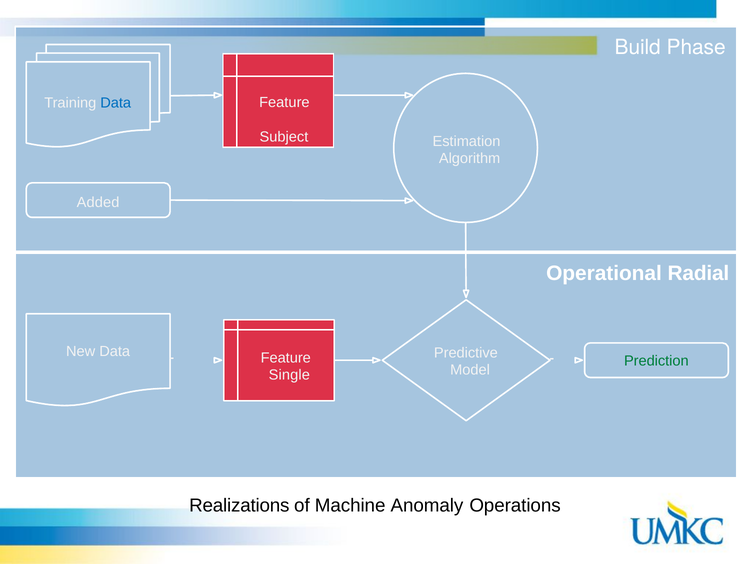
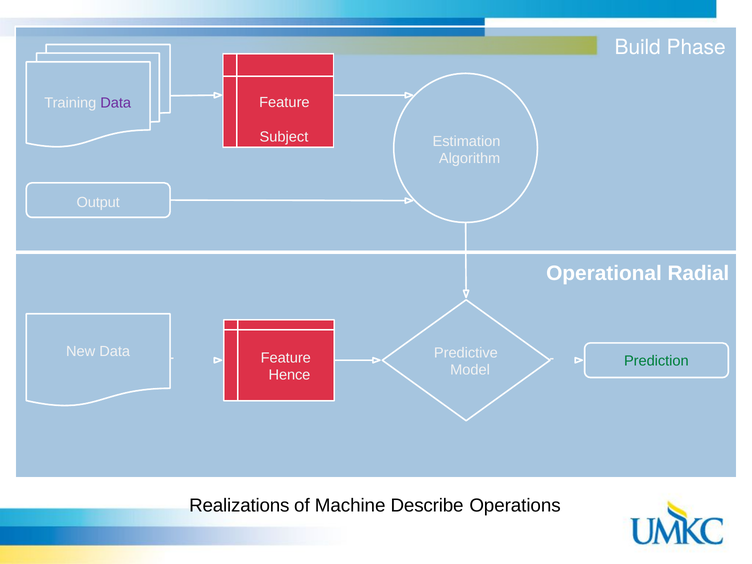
Data at (116, 103) colour: blue -> purple
Added: Added -> Output
Single: Single -> Hence
Anomaly: Anomaly -> Describe
